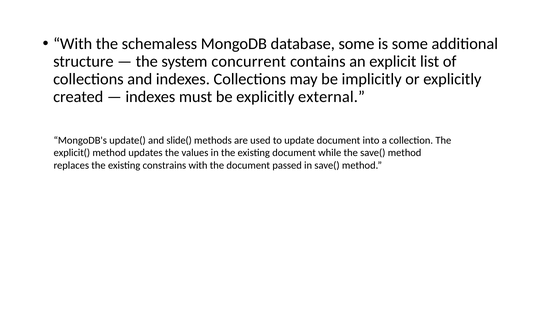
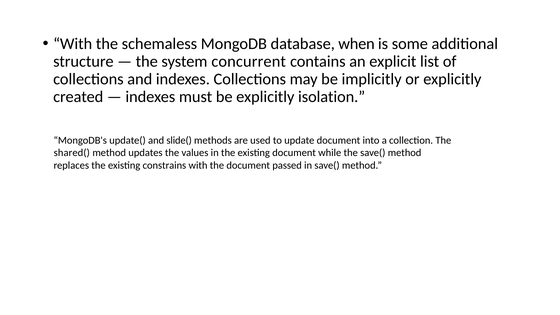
database some: some -> when
external: external -> isolation
explicit(: explicit( -> shared(
